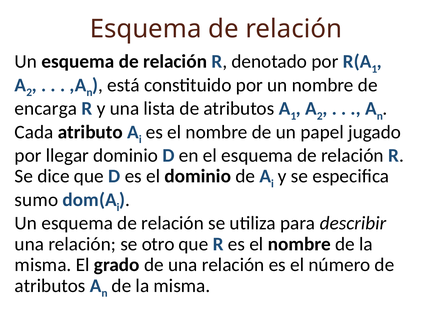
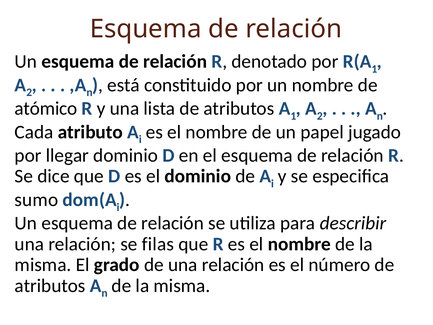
encarga: encarga -> atómico
otro: otro -> filas
